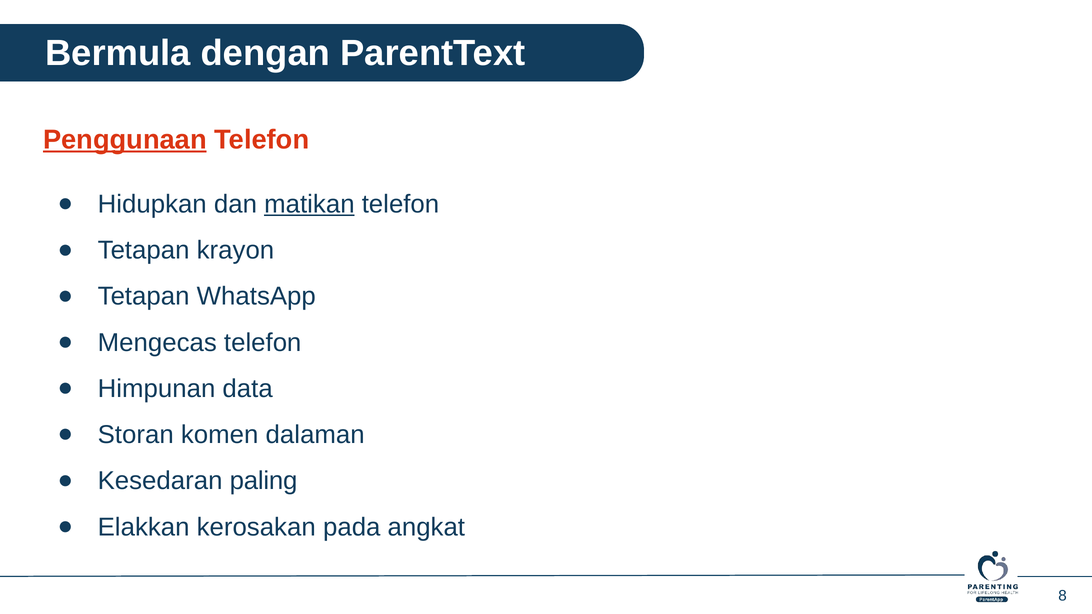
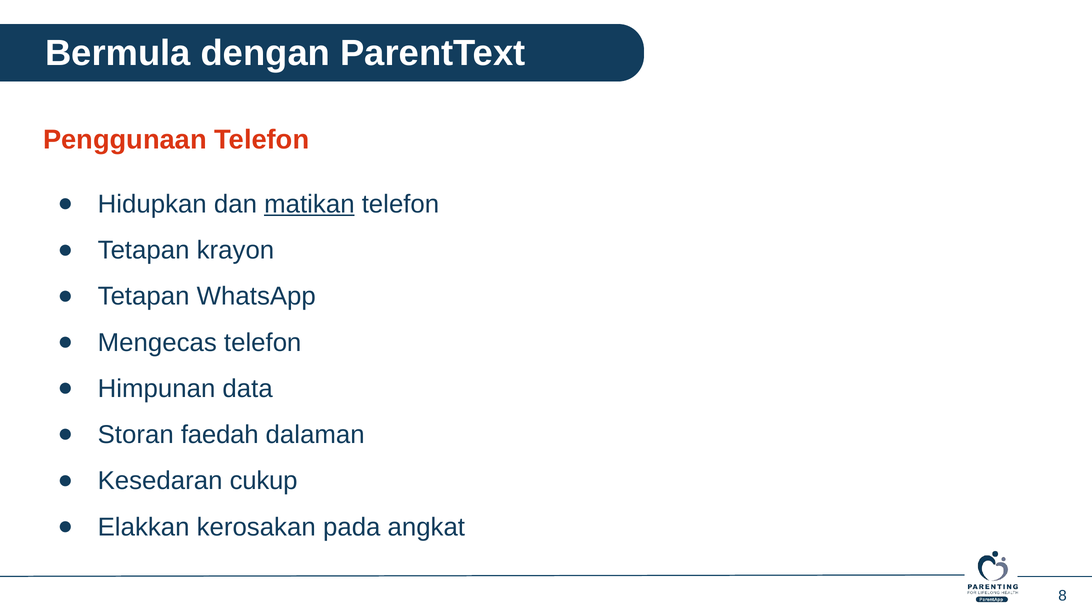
Penggunaan underline: present -> none
komen: komen -> faedah
paling: paling -> cukup
